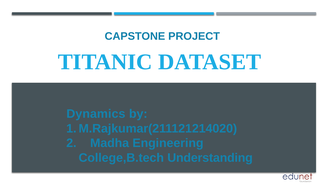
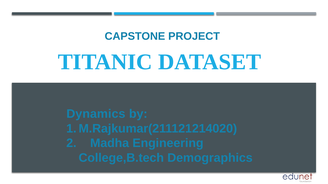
Understanding: Understanding -> Demographics
